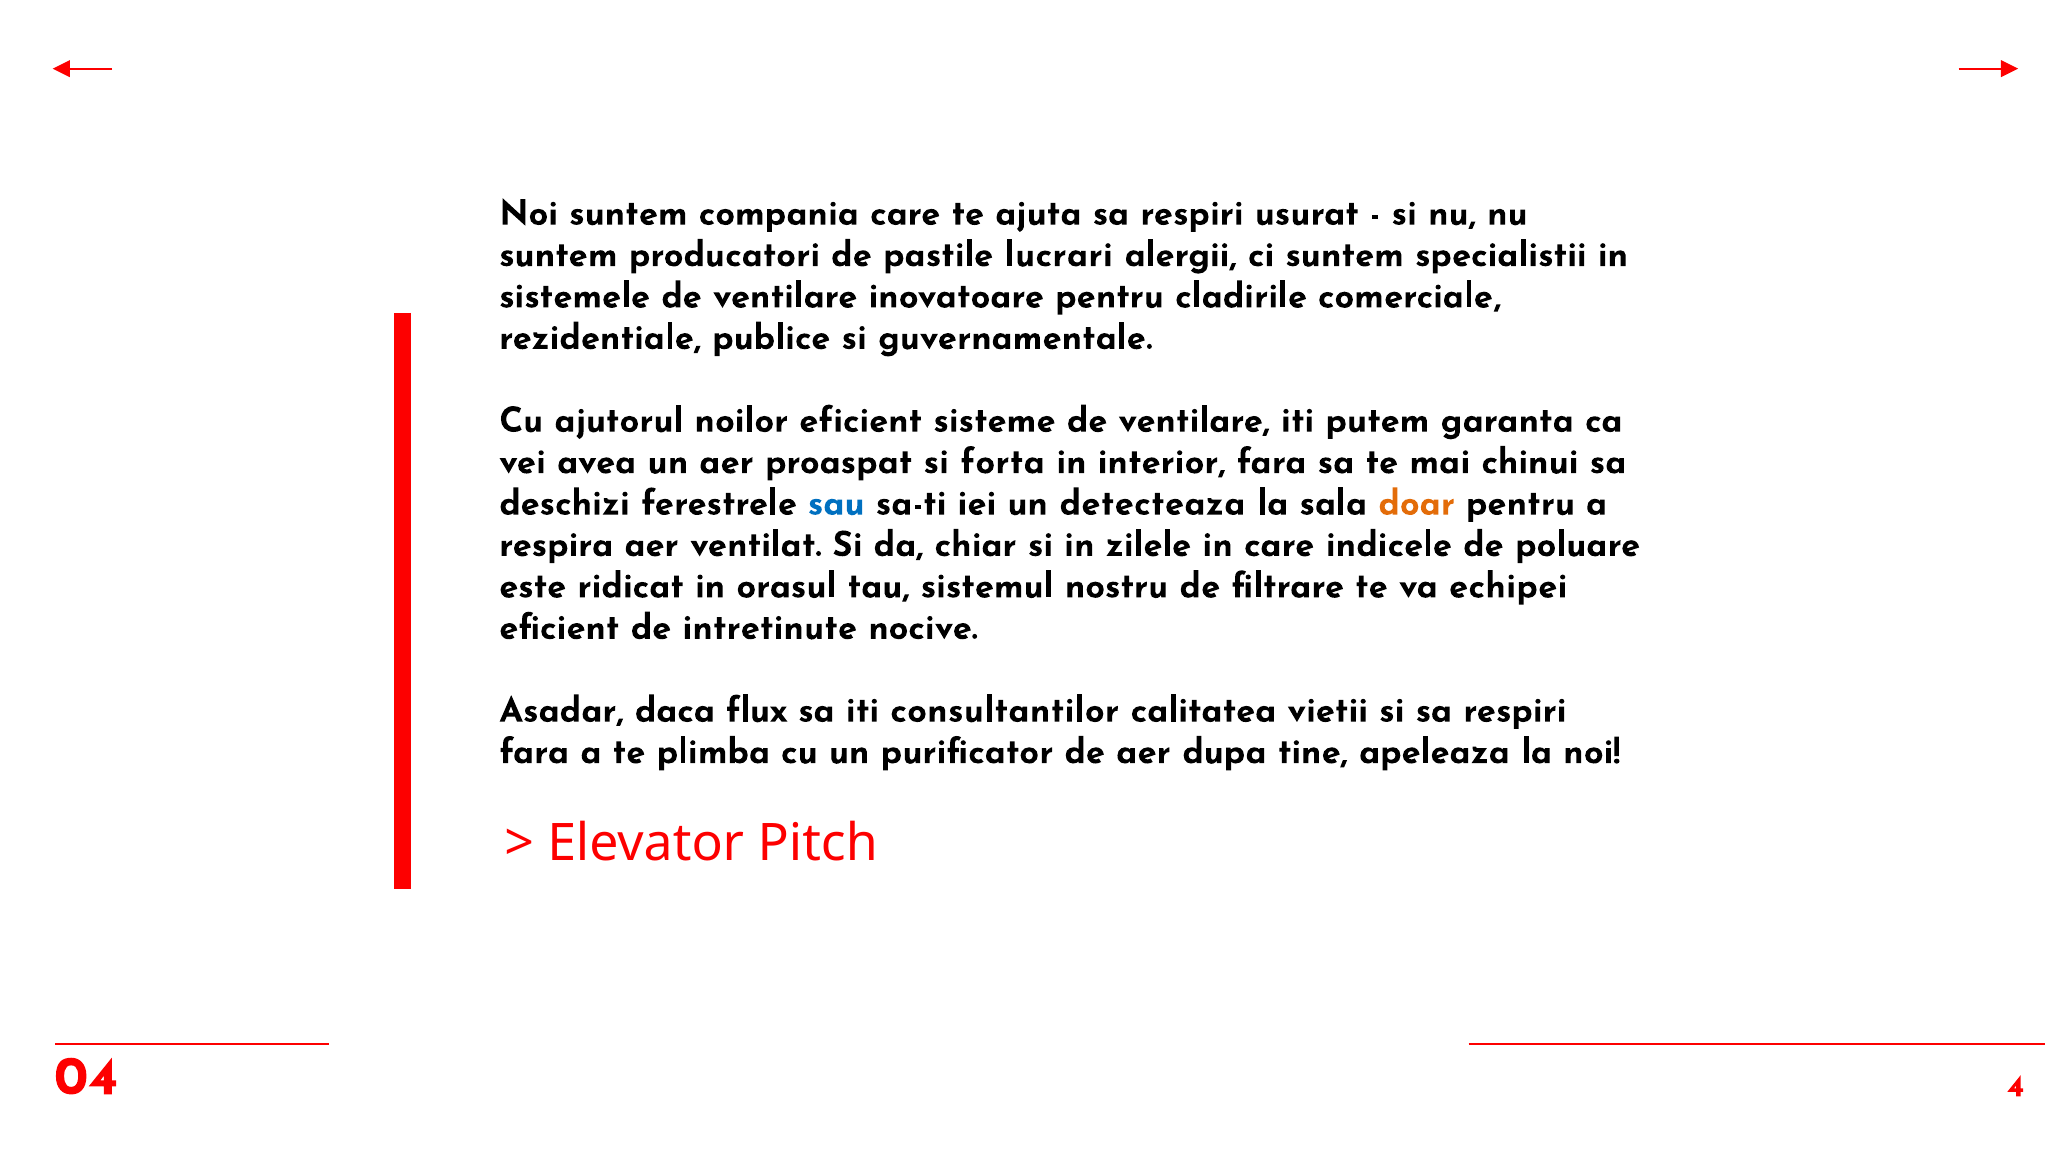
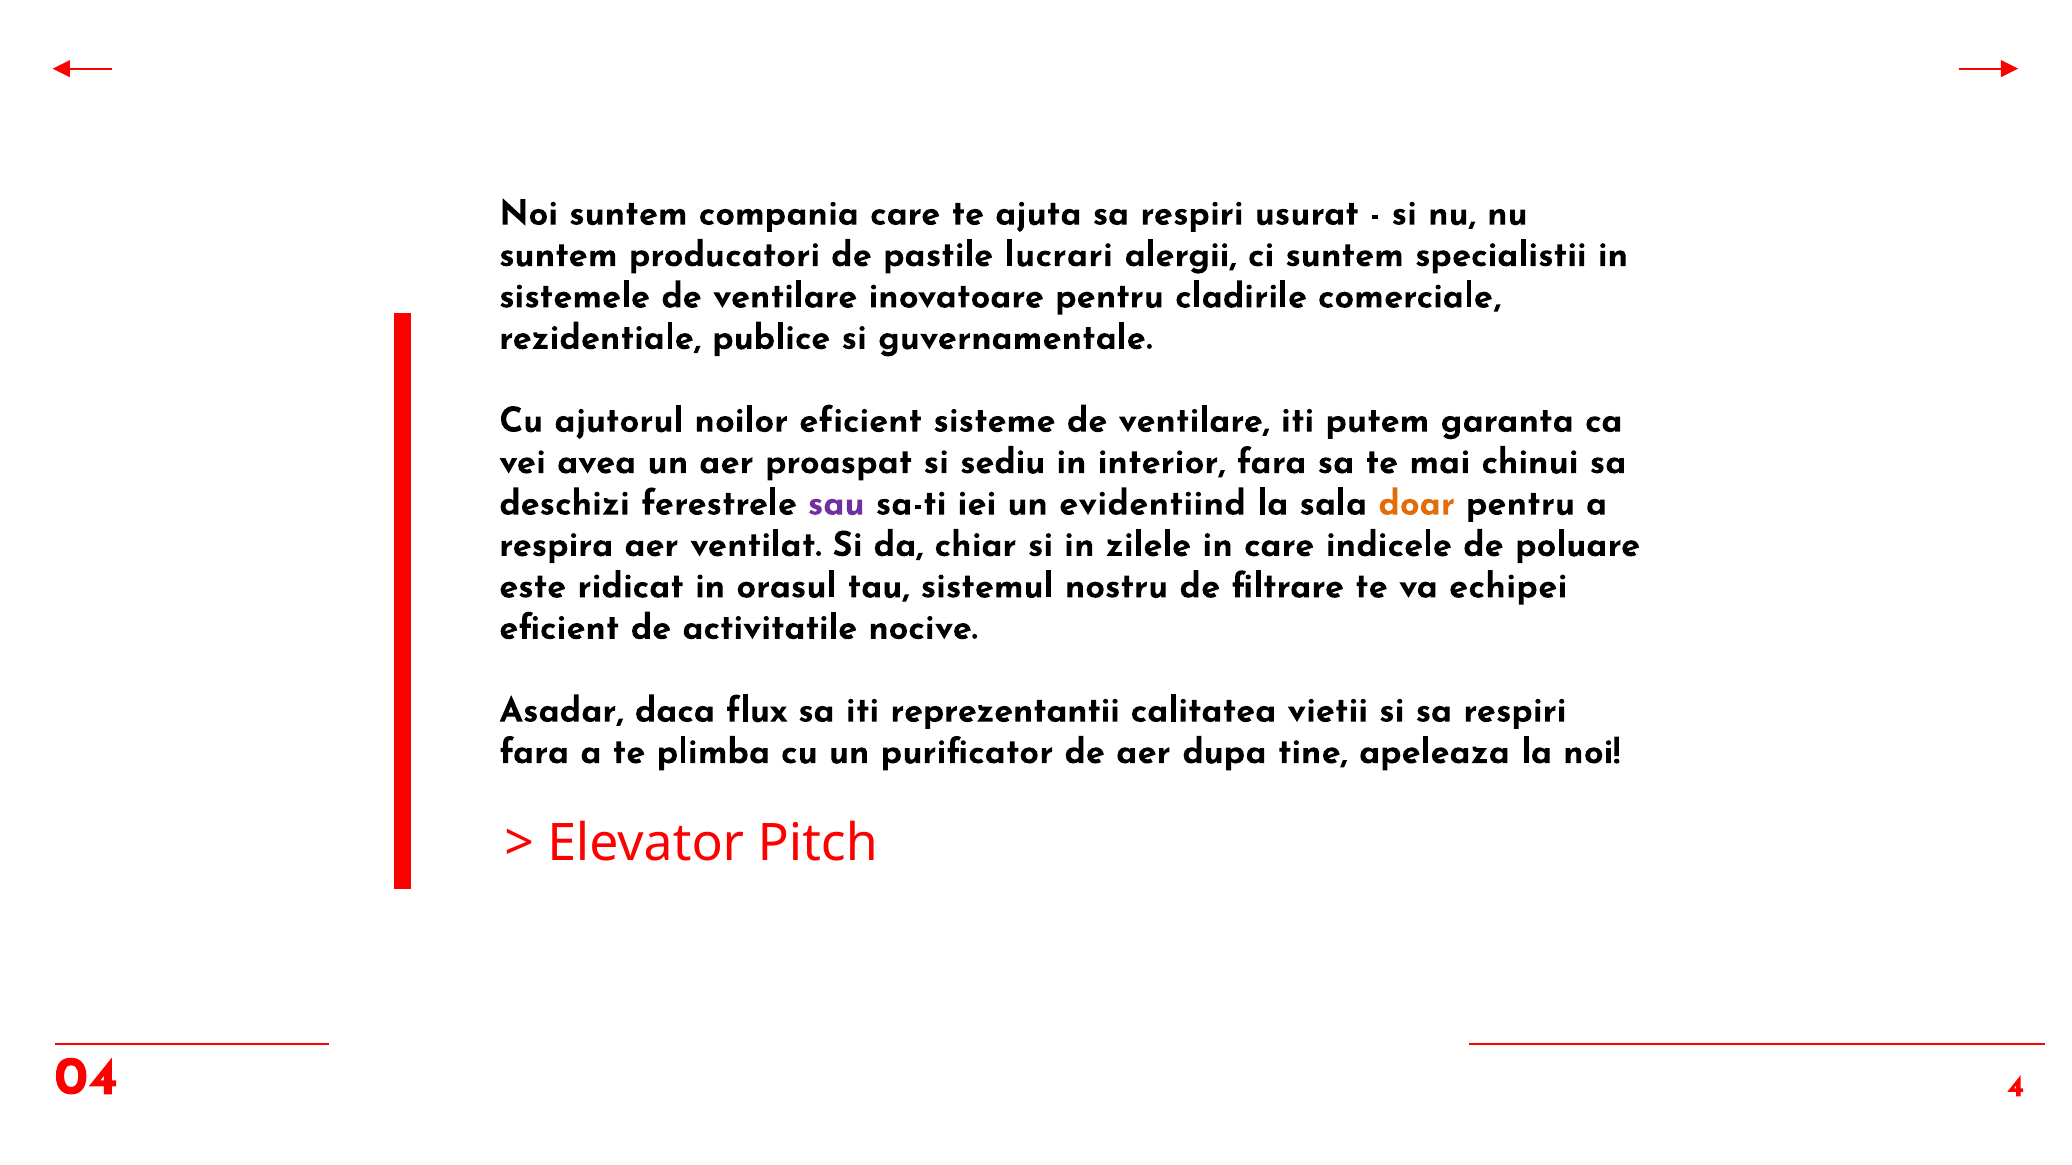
forta: forta -> sediu
sau colour: blue -> purple
detecteaza: detecteaza -> evidentiind
intretinute: intretinute -> activitatile
consultantilor: consultantilor -> reprezentantii
